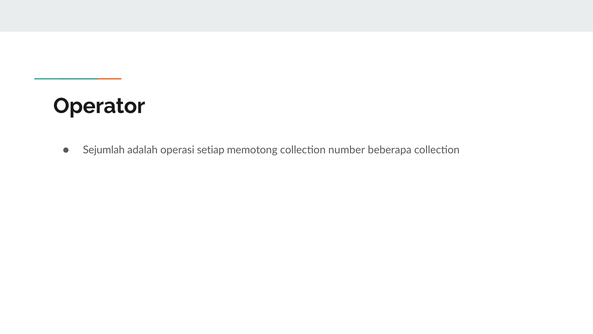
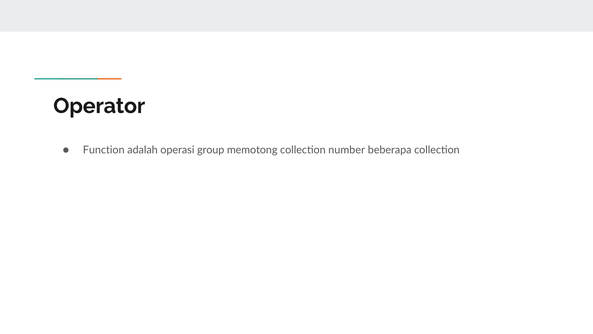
Sejumlah: Sejumlah -> Function
setiap: setiap -> group
